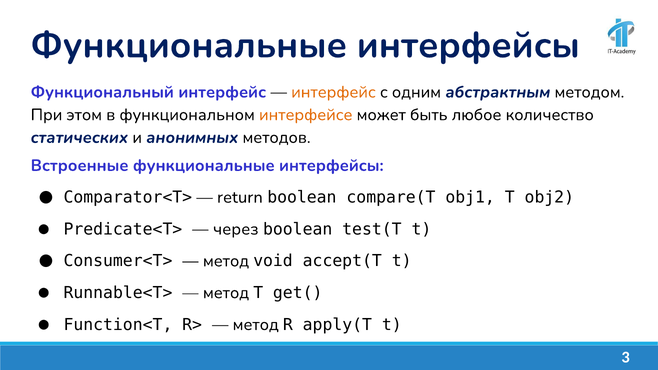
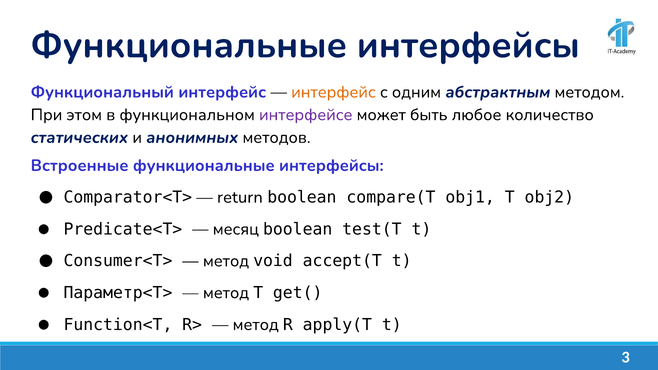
интерфейсе colour: orange -> purple
через: через -> месяц
Runnable<T>: Runnable<T> -> Параметр<T>
